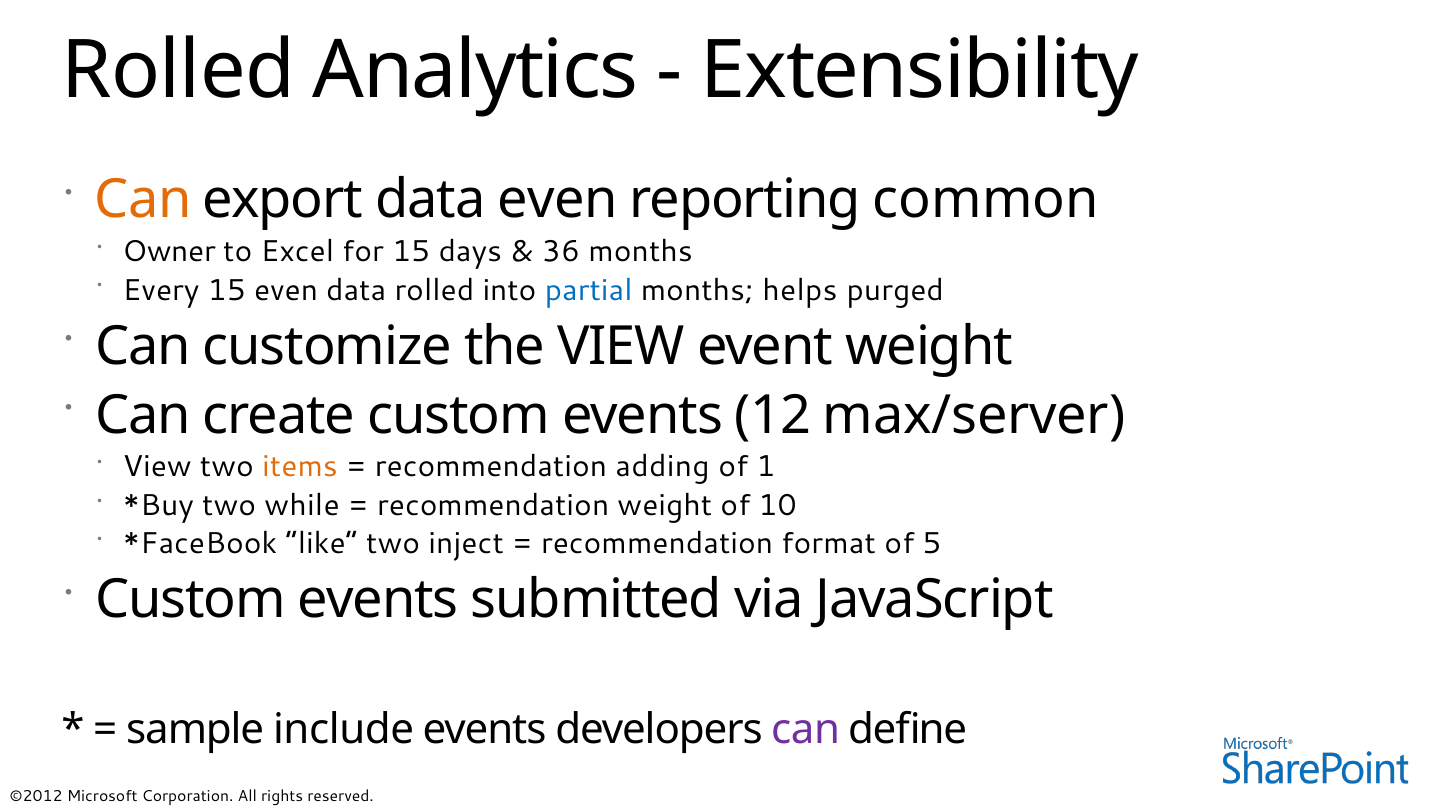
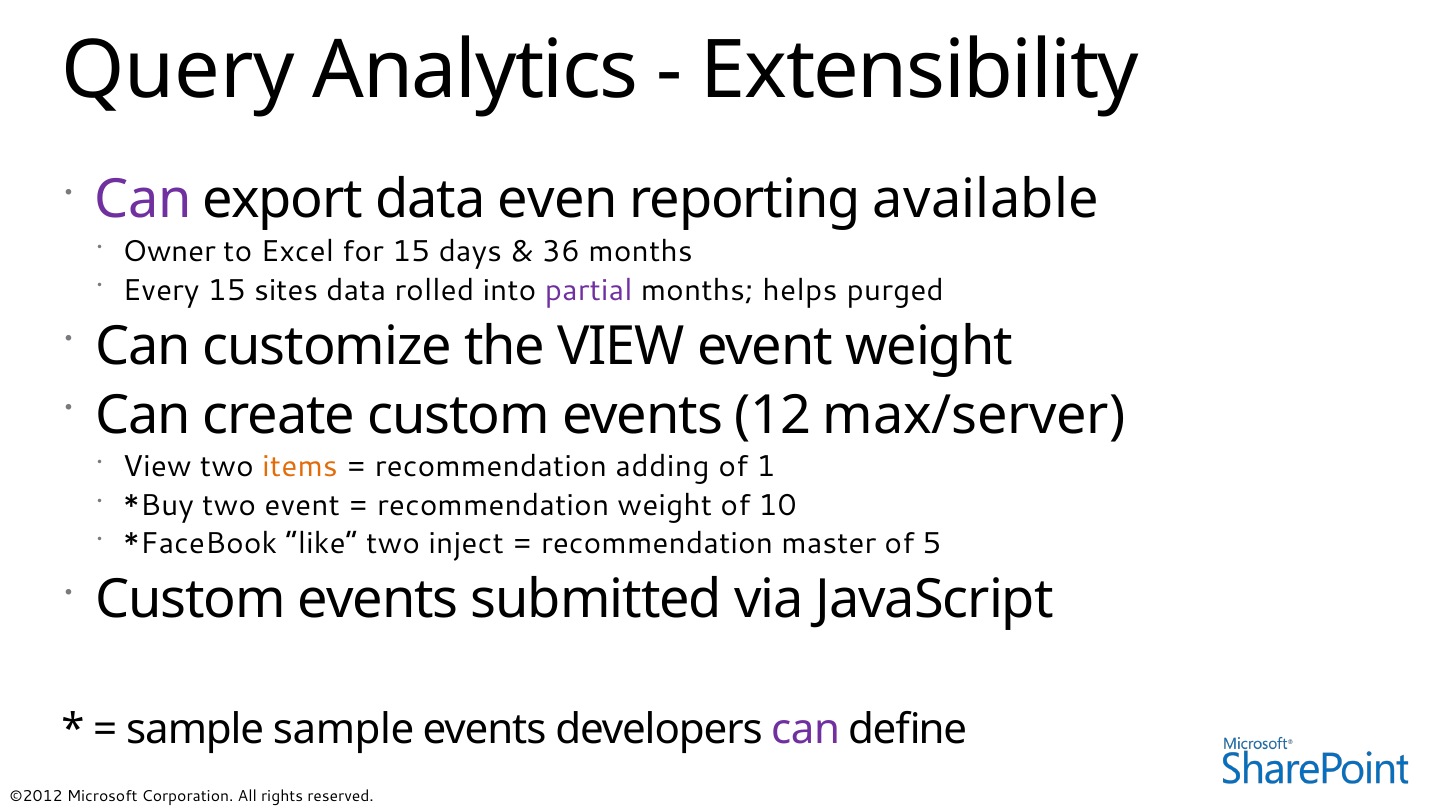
Rolled at (178, 70): Rolled -> Query
Can at (143, 200) colour: orange -> purple
common: common -> available
15 even: even -> sites
partial colour: blue -> purple
two while: while -> event
format: format -> master
sample include: include -> sample
